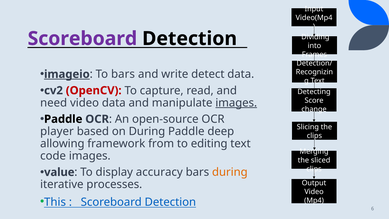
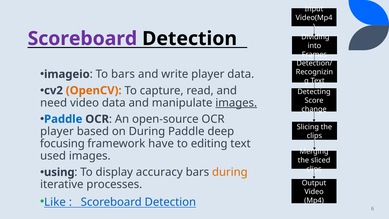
imageio underline: present -> none
write detect: detect -> player
OpenCV colour: red -> orange
Paddle at (63, 119) colour: black -> blue
allowing: allowing -> focusing
from: from -> have
code: code -> used
value: value -> using
This: This -> Like
